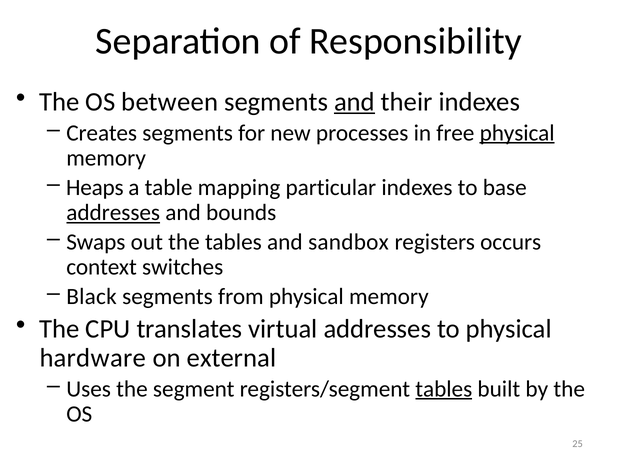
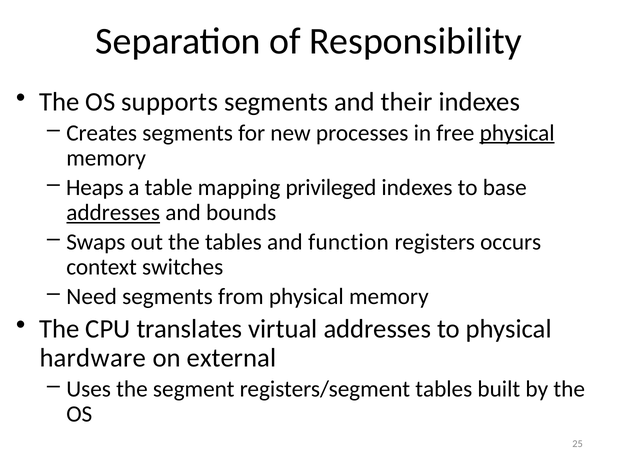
between: between -> supports
and at (354, 102) underline: present -> none
particular: particular -> privileged
sandbox: sandbox -> function
Black: Black -> Need
tables at (444, 389) underline: present -> none
